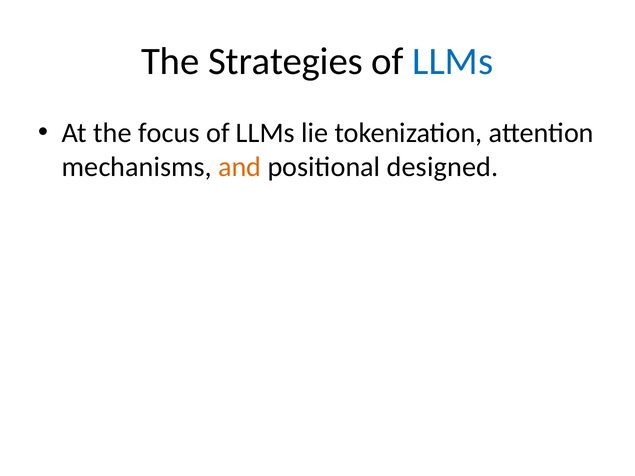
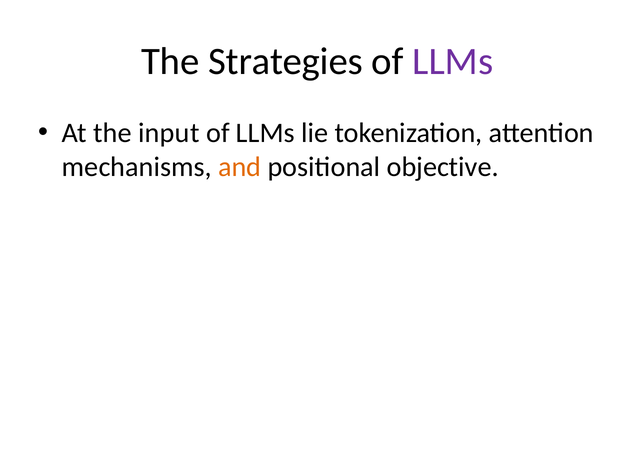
LLMs at (453, 61) colour: blue -> purple
focus: focus -> input
designed: designed -> objective
